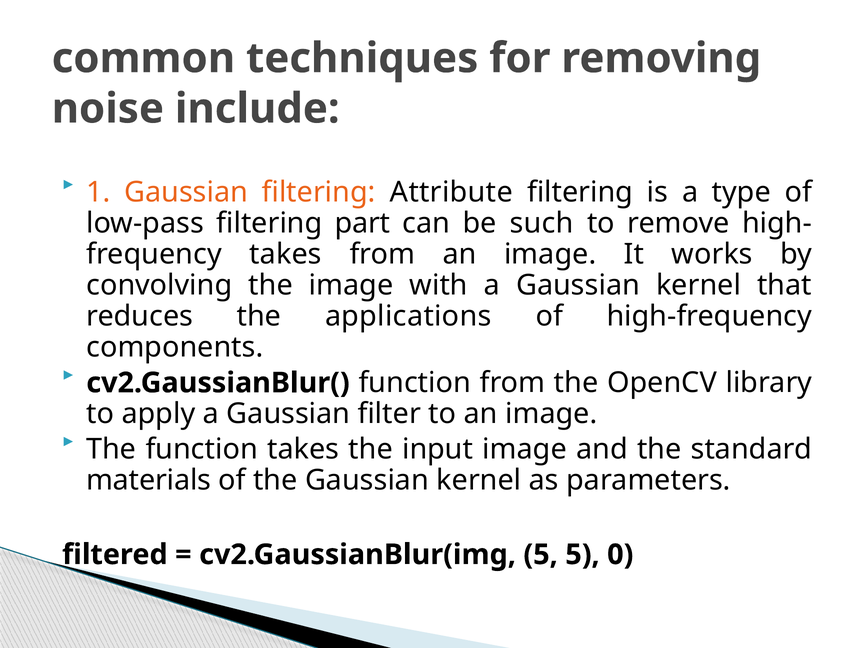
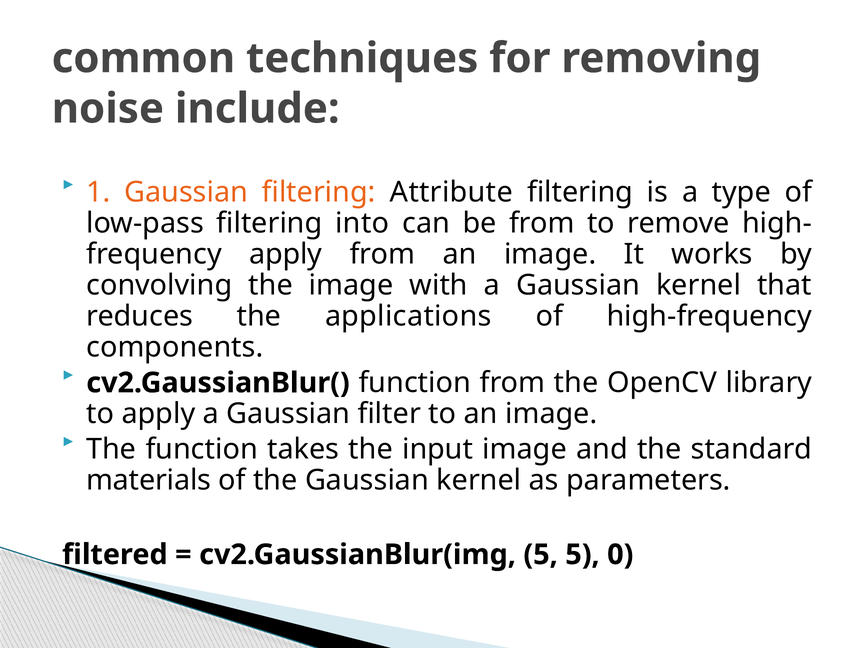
part: part -> into
be such: such -> from
takes at (286, 254): takes -> apply
